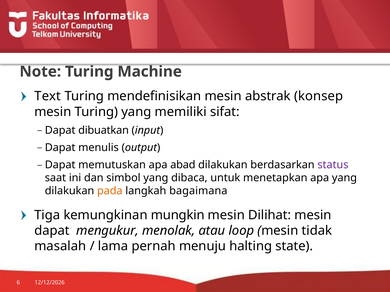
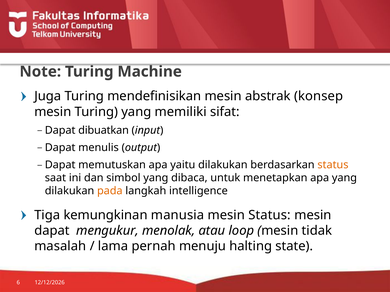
Text: Text -> Juga
abad: abad -> yaitu
status at (333, 165) colour: purple -> orange
bagaimana: bagaimana -> intelligence
mungkin: mungkin -> manusia
mesin Dilihat: Dilihat -> Status
